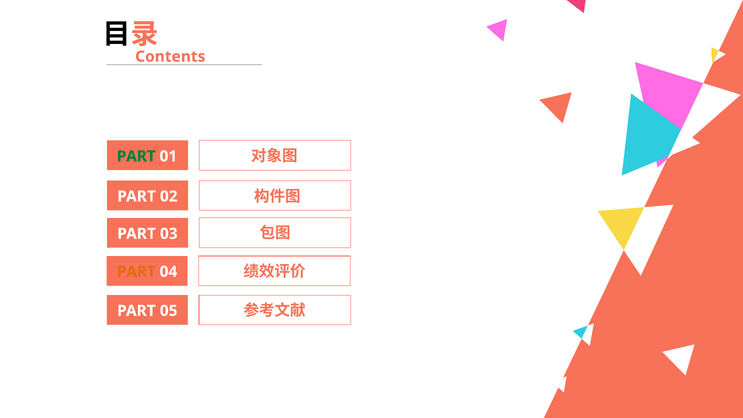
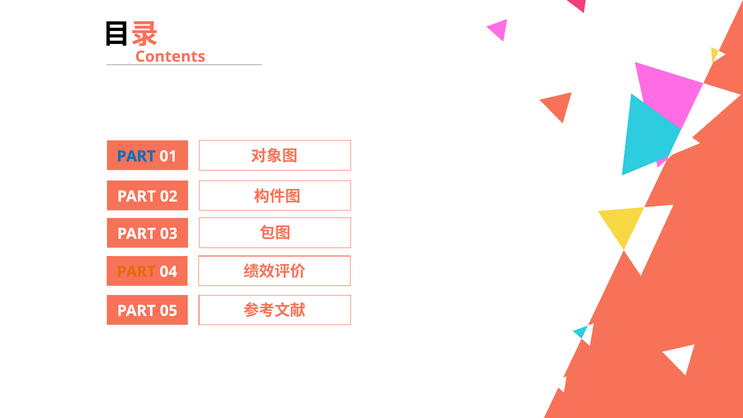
PART at (136, 156) colour: green -> blue
